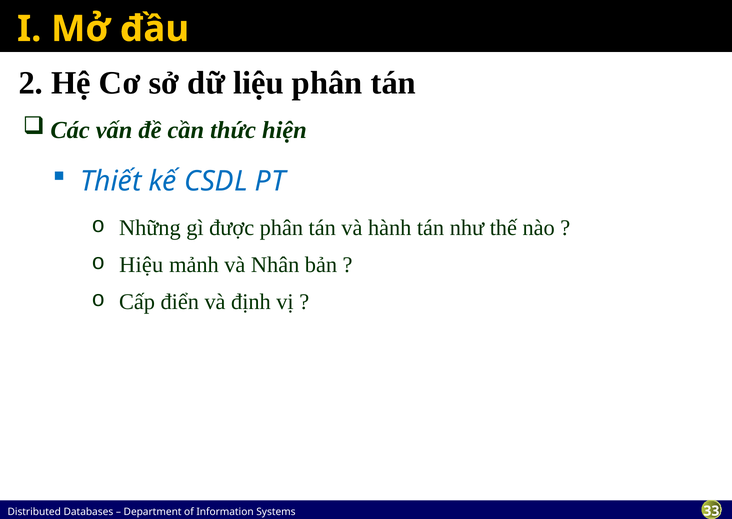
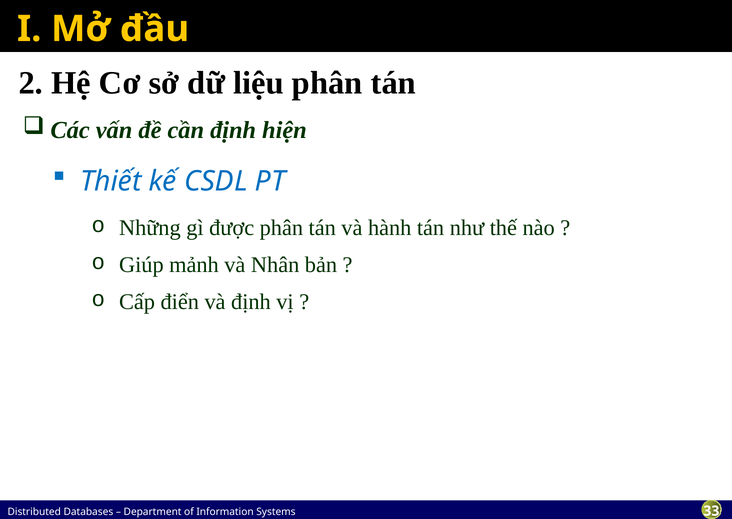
cần thức: thức -> định
Hiệu: Hiệu -> Giúp
